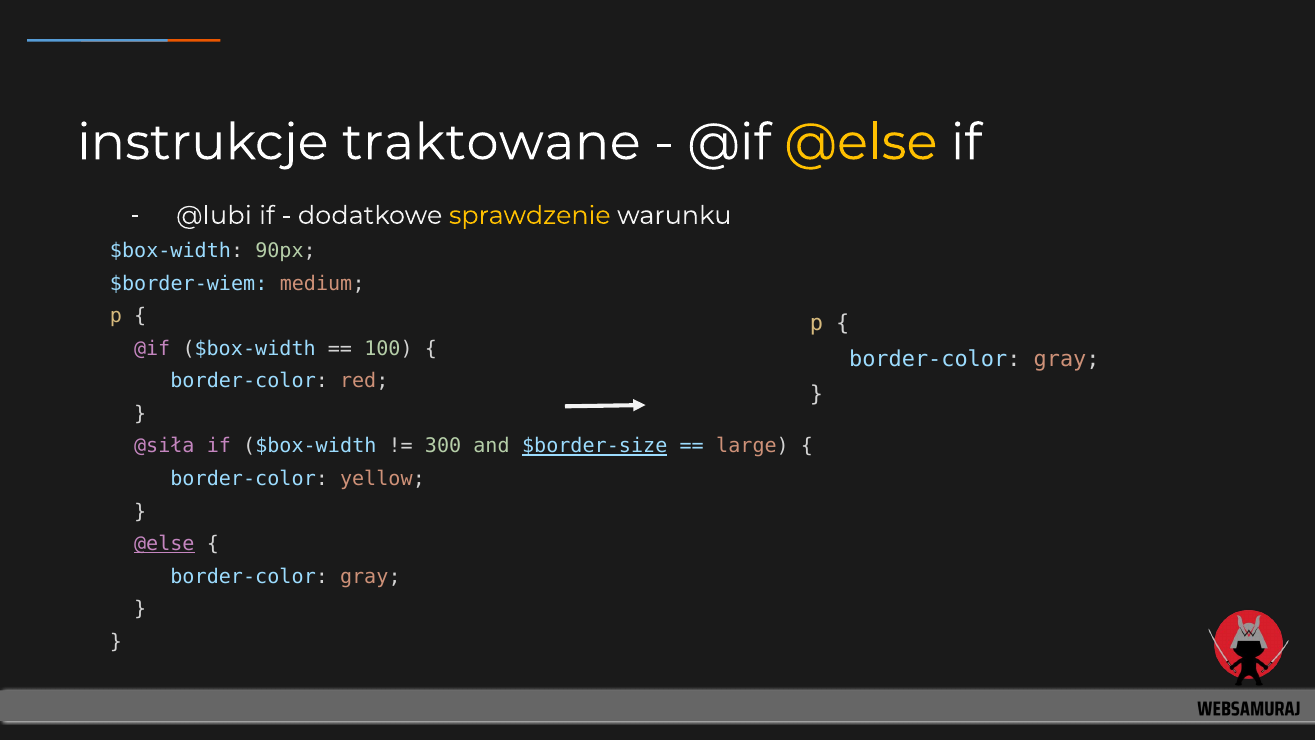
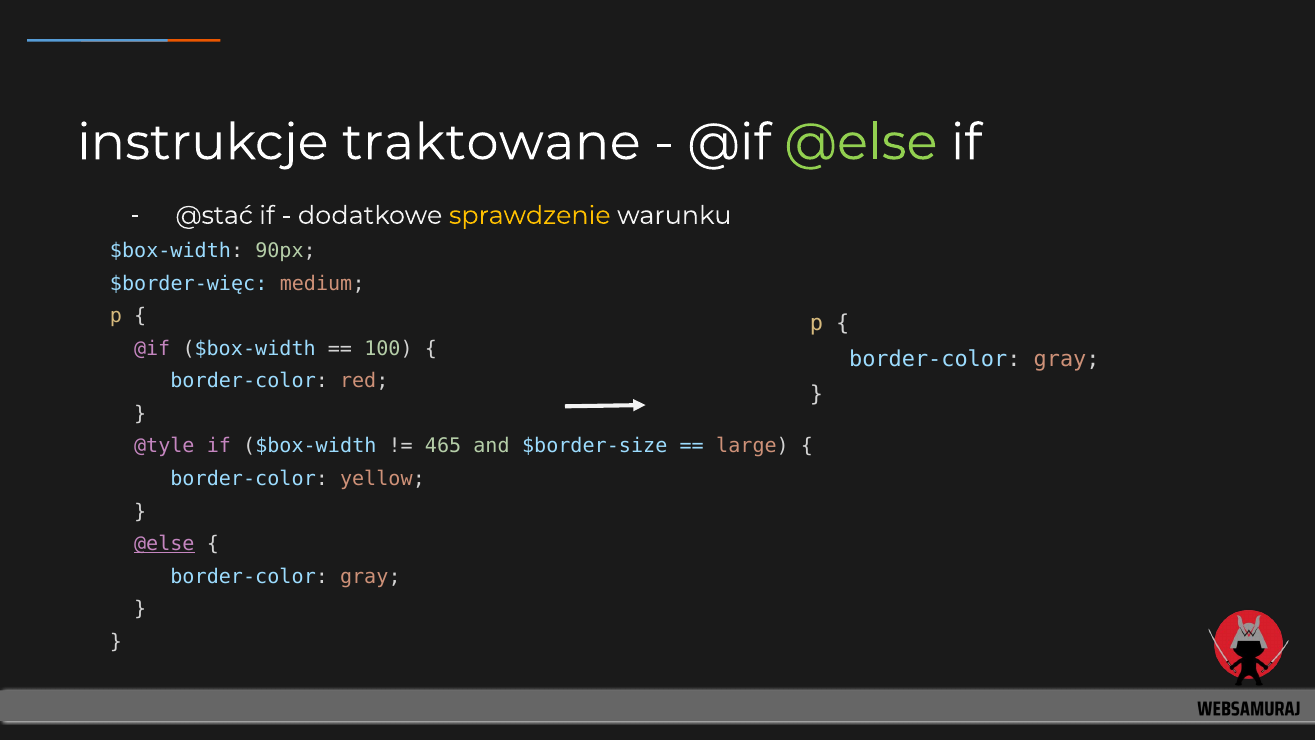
@else at (861, 142) colour: yellow -> light green
@lubi: @lubi -> @stać
$border-wiem: $border-wiem -> $border-więc
@siła: @siła -> @tyle
300: 300 -> 465
$border-size underline: present -> none
